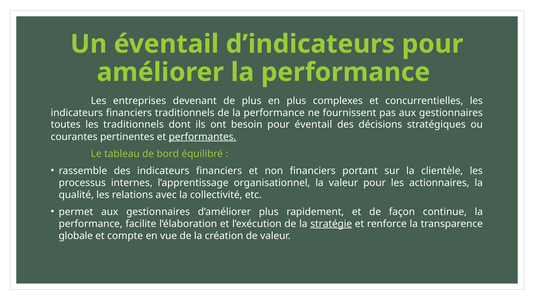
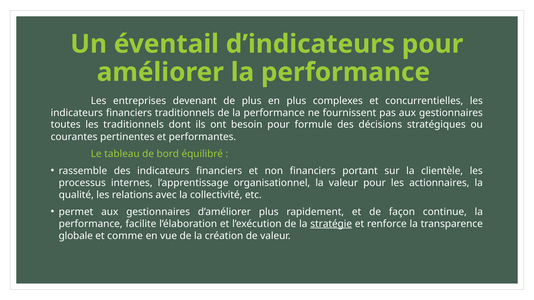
pour éventail: éventail -> formule
performantes underline: present -> none
compte: compte -> comme
